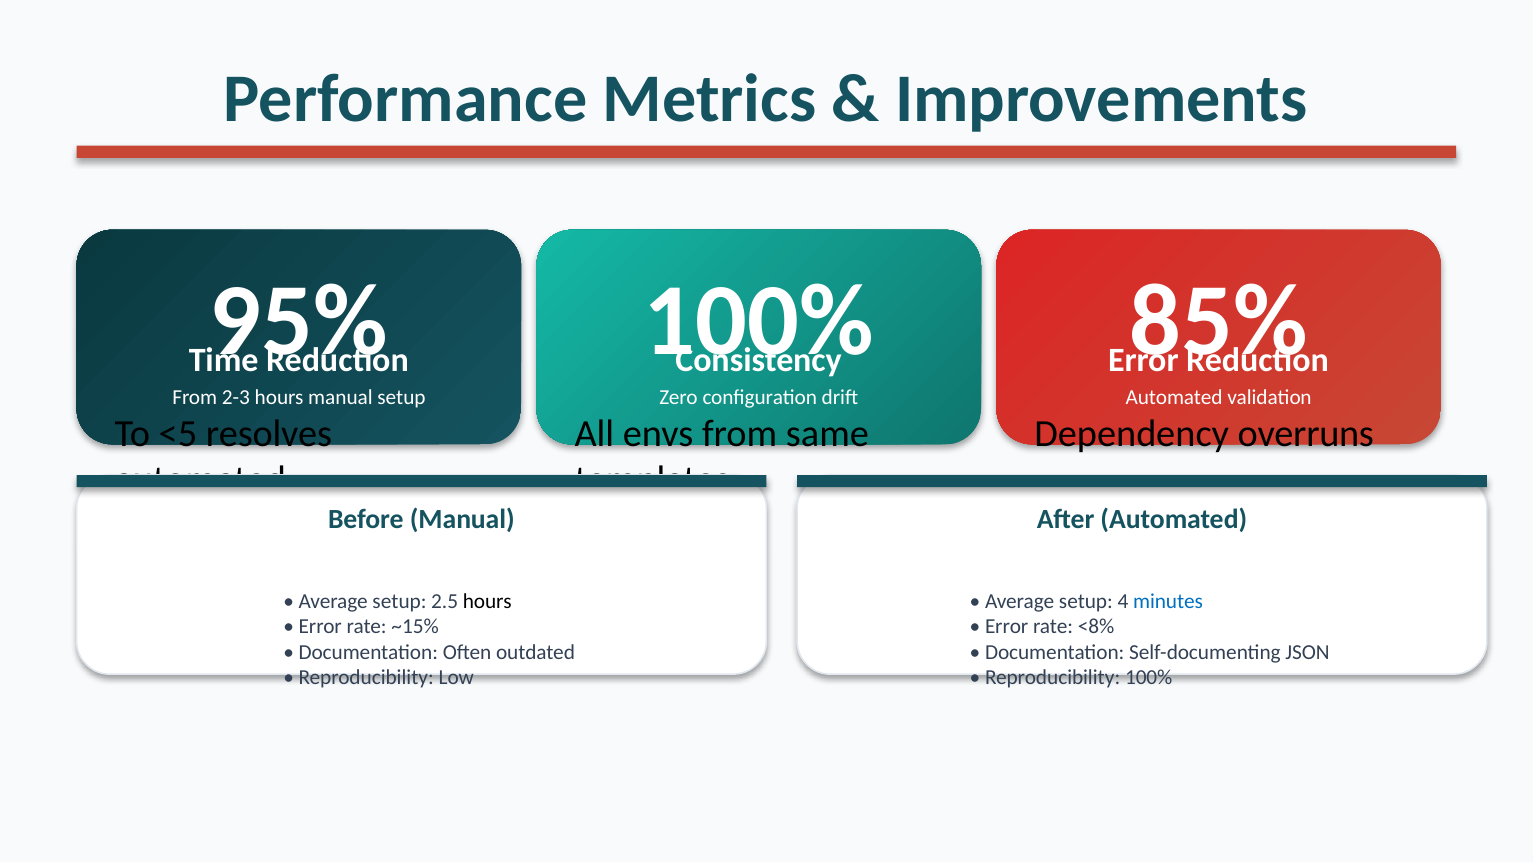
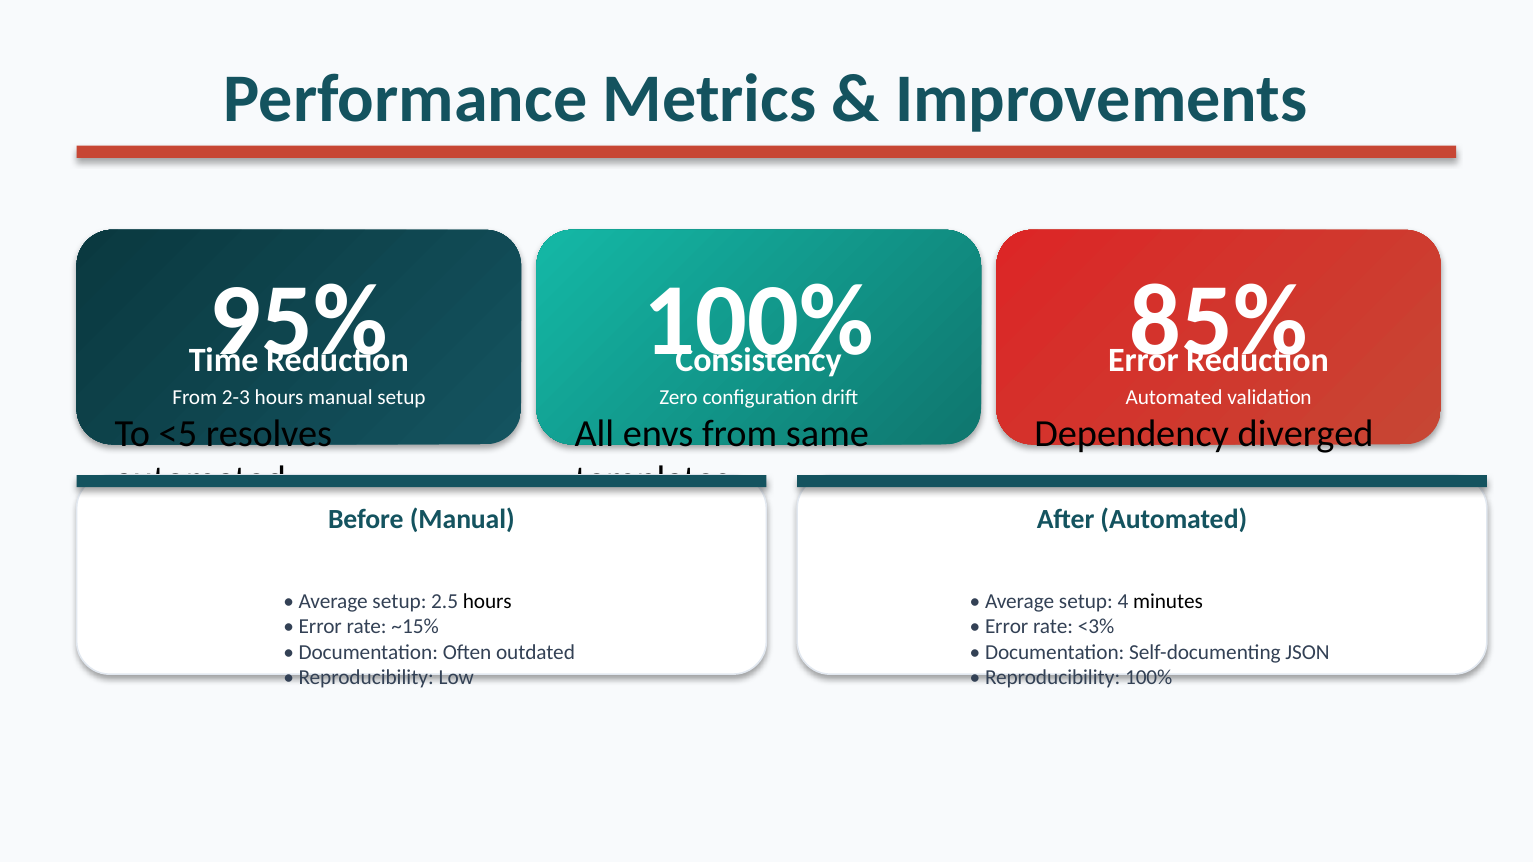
overruns: overruns -> diverged
minutes colour: blue -> black
<8%: <8% -> <3%
